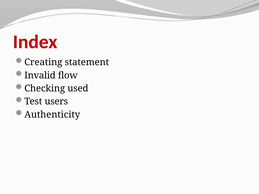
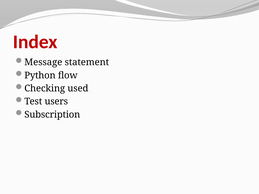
Creating: Creating -> Message
Invalid: Invalid -> Python
Authenticity: Authenticity -> Subscription
